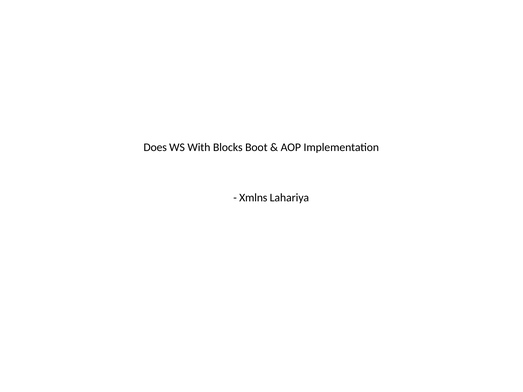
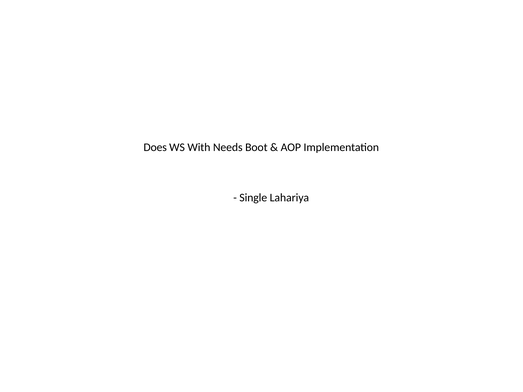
Blocks: Blocks -> Needs
Xmlns: Xmlns -> Single
